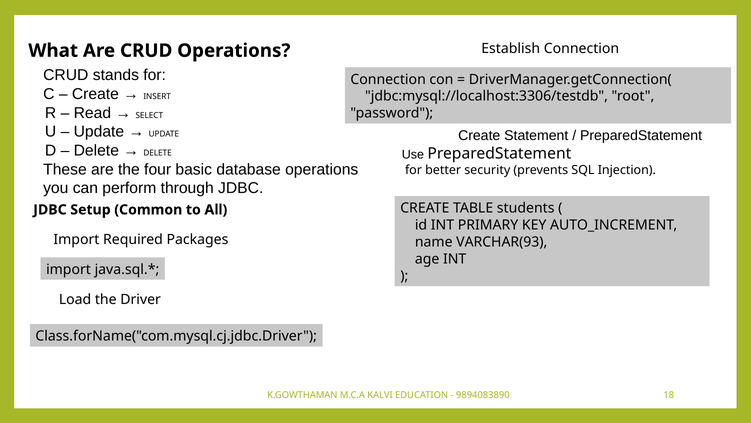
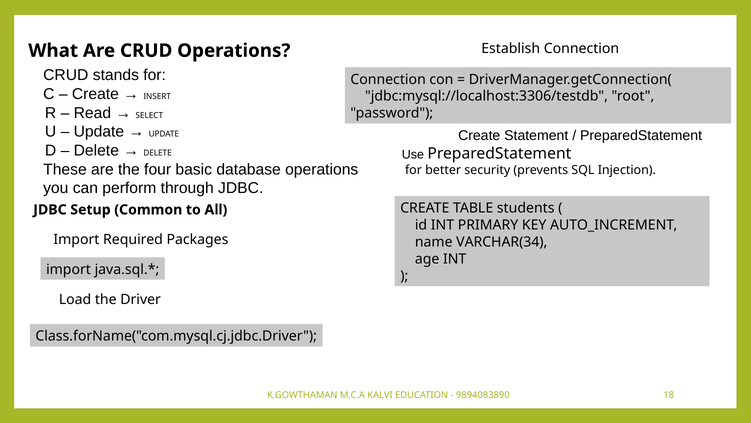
VARCHAR(93: VARCHAR(93 -> VARCHAR(34
